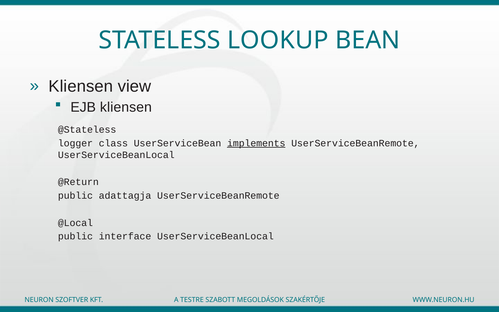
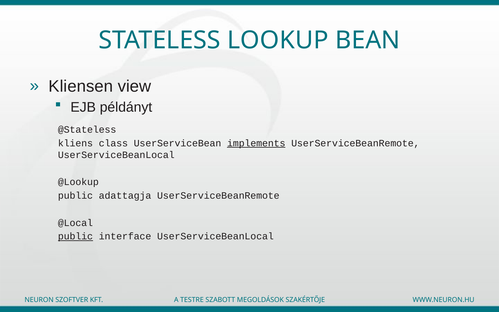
EJB kliensen: kliensen -> példányt
logger: logger -> kliens
@Return: @Return -> @Lookup
public at (75, 236) underline: none -> present
